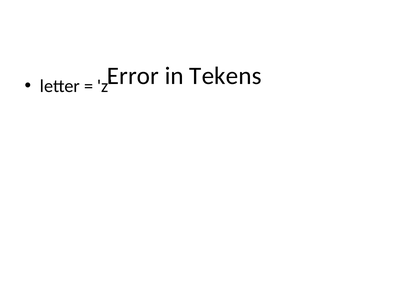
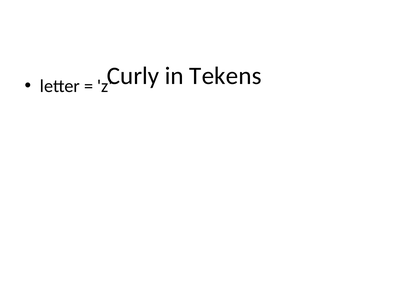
Error: Error -> Curly
